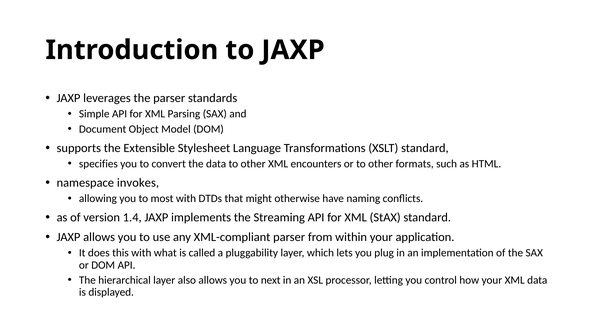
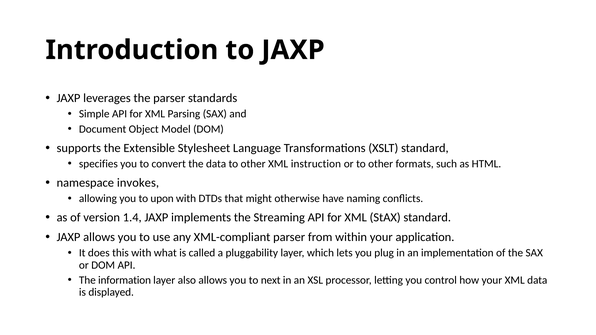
encounters: encounters -> instruction
most: most -> upon
hierarchical: hierarchical -> information
